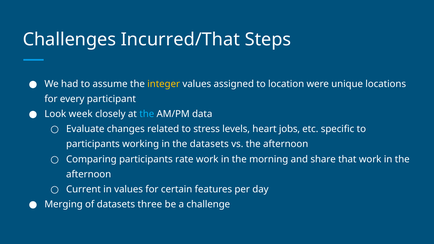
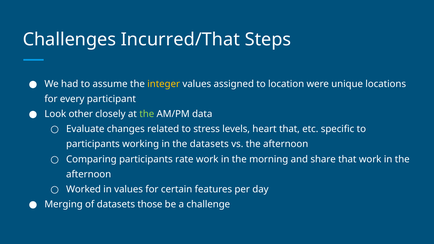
week: week -> other
the at (147, 114) colour: light blue -> light green
heart jobs: jobs -> that
Current: Current -> Worked
three: three -> those
